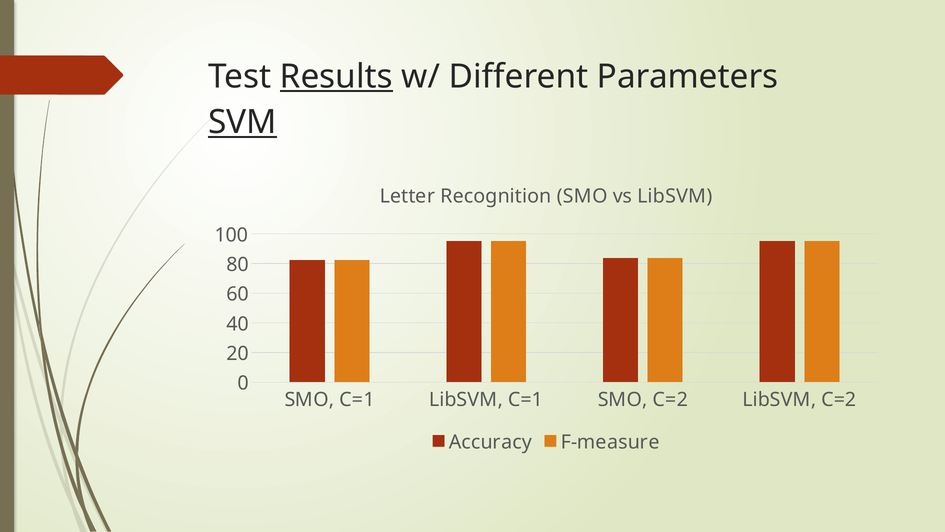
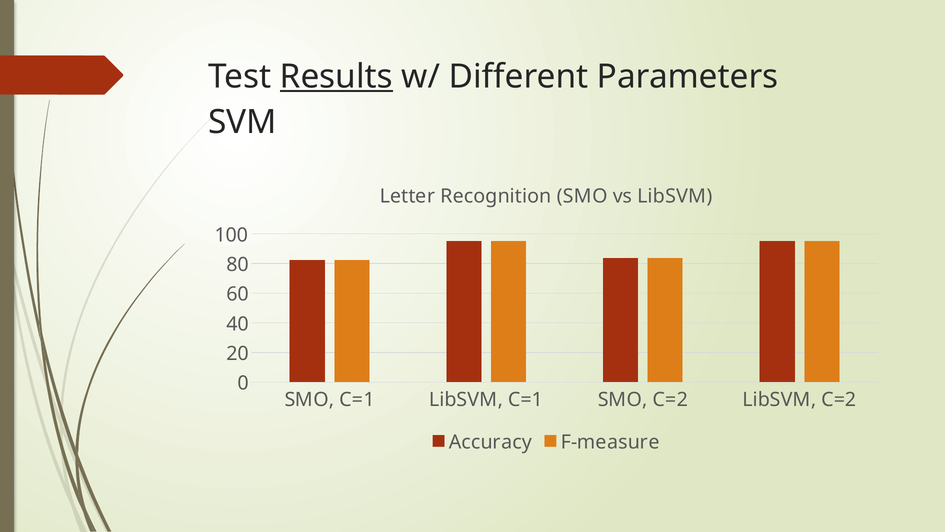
SVM underline: present -> none
